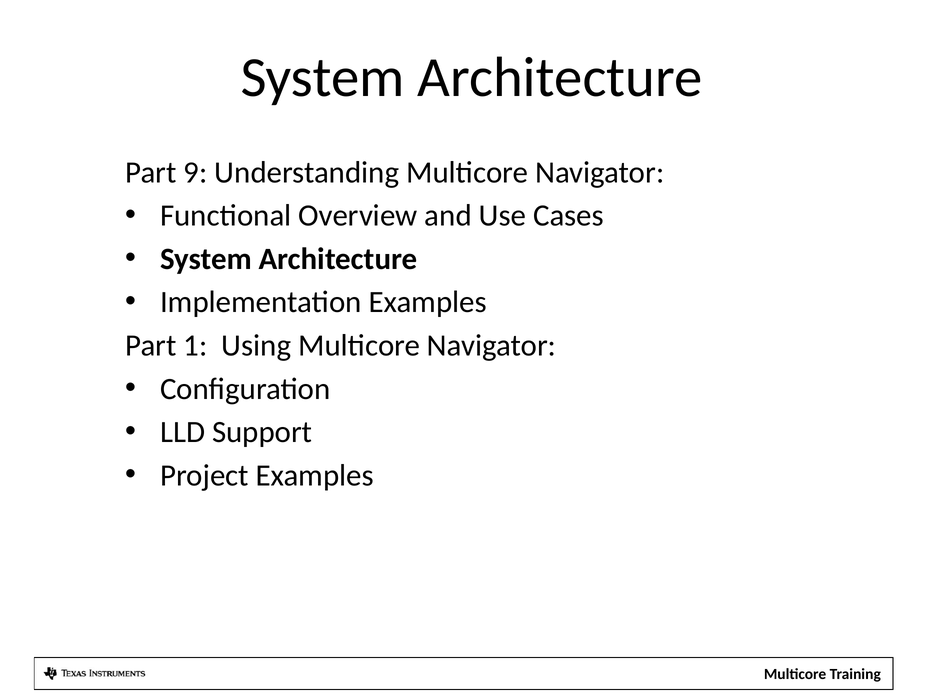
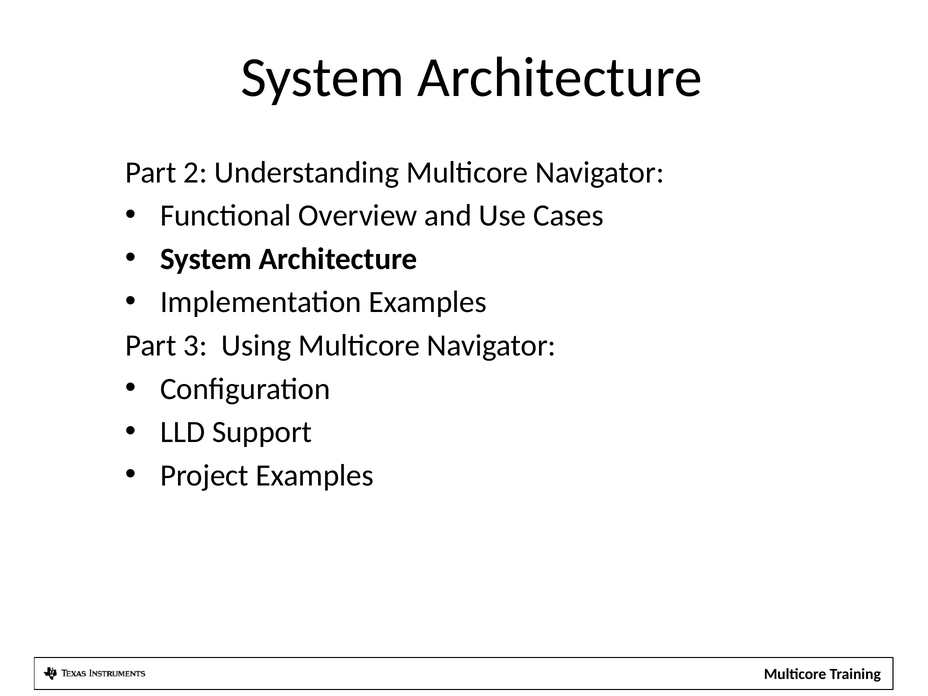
9: 9 -> 2
1: 1 -> 3
